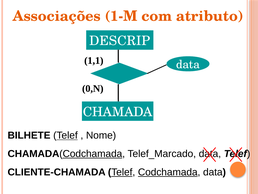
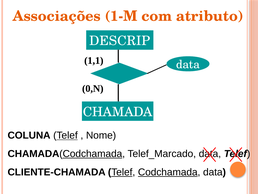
BILHETE: BILHETE -> COLUNA
